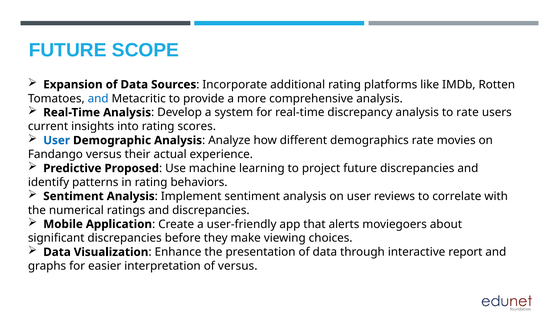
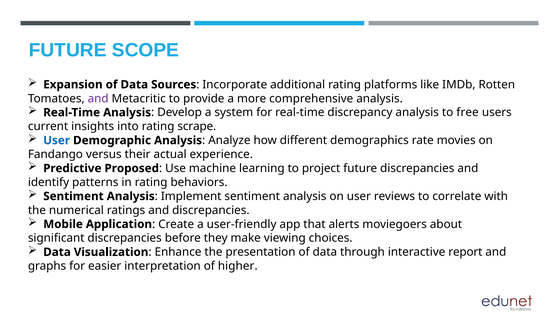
and at (98, 99) colour: blue -> purple
to rate: rate -> free
scores: scores -> scrape
of versus: versus -> higher
